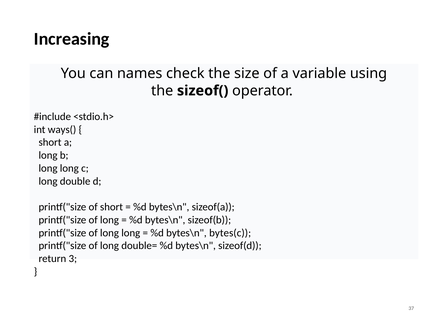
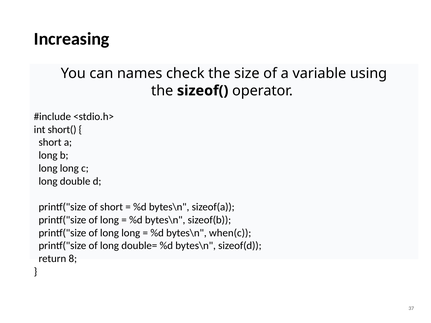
ways(: ways( -> short(
bytes(c: bytes(c -> when(c
3: 3 -> 8
